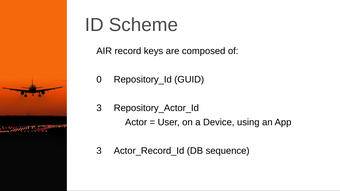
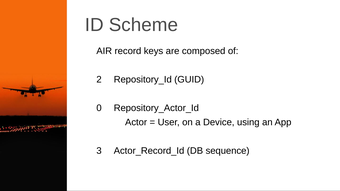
0: 0 -> 2
3 at (99, 108): 3 -> 0
